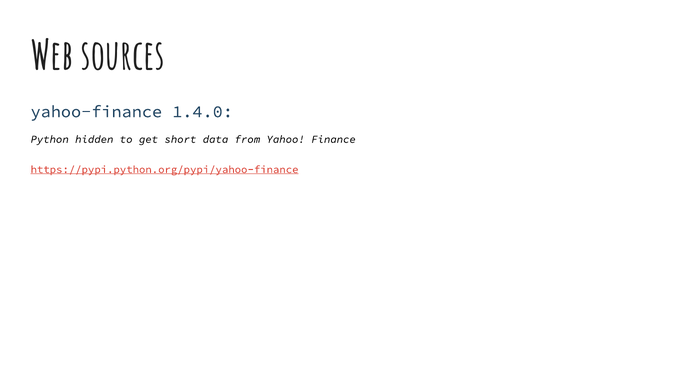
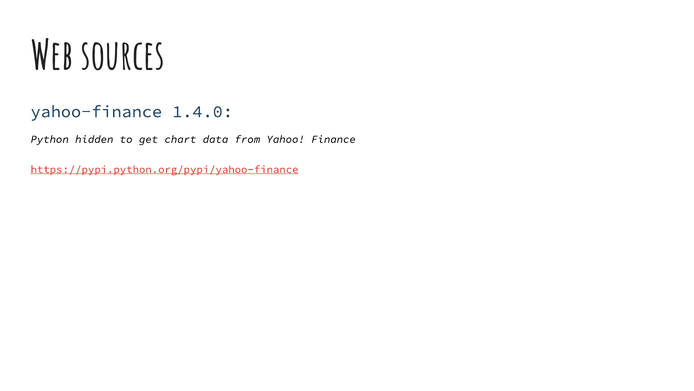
short: short -> chart
